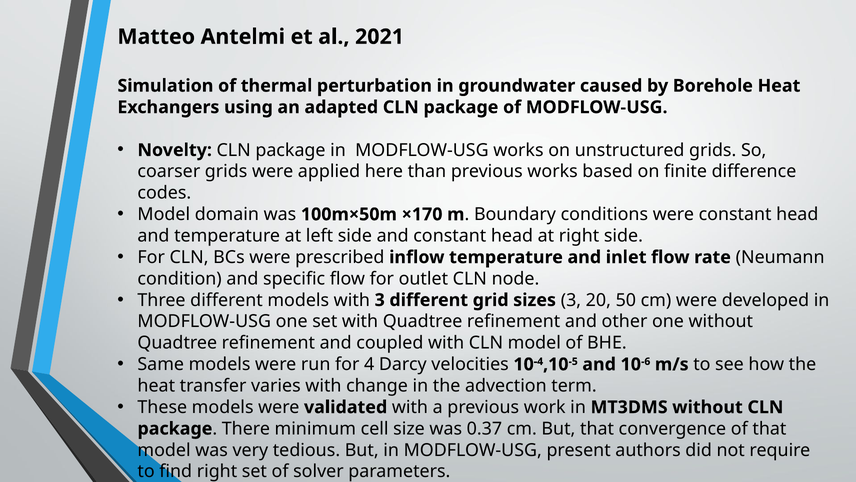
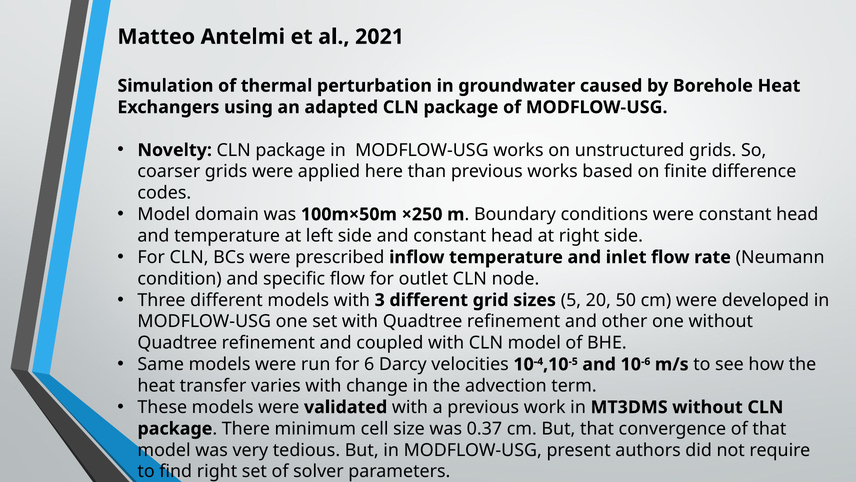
×170: ×170 -> ×250
sizes 3: 3 -> 5
4: 4 -> 6
